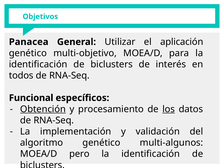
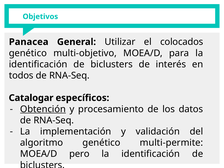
aplicación: aplicación -> colocados
Funcional: Funcional -> Catalogar
los underline: present -> none
multi-algunos: multi-algunos -> multi-permite
